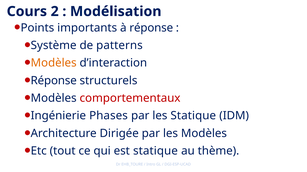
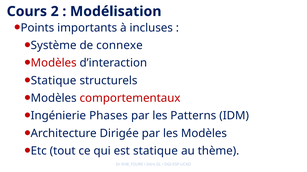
à réponse: réponse -> incluses
patterns: patterns -> connexe
Modèles at (54, 63) colour: orange -> red
Réponse at (54, 81): Réponse -> Statique
les Statique: Statique -> Patterns
